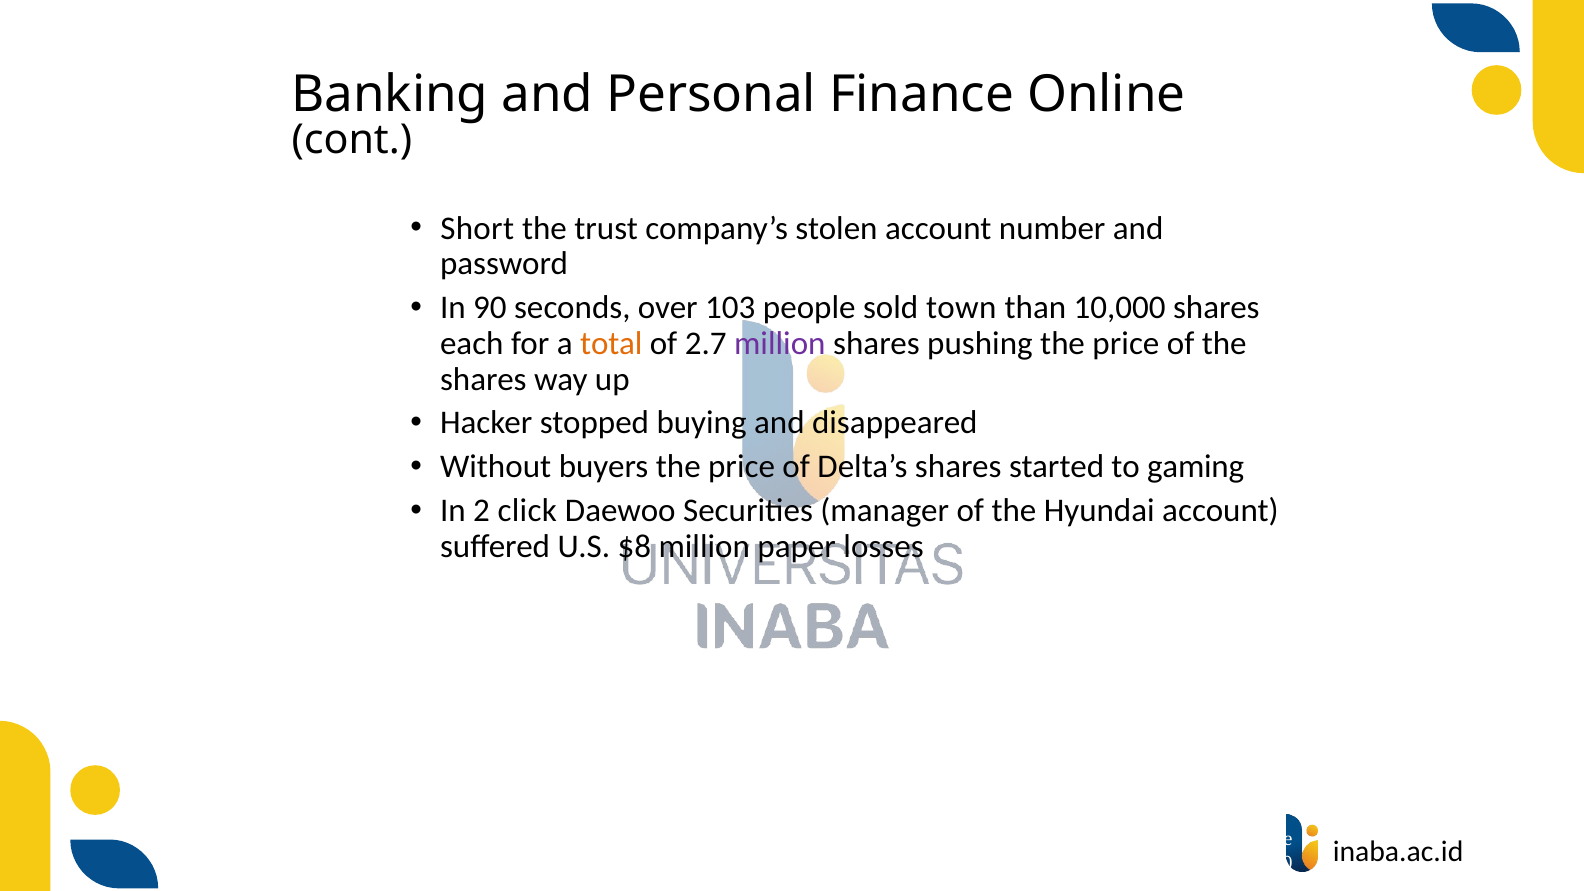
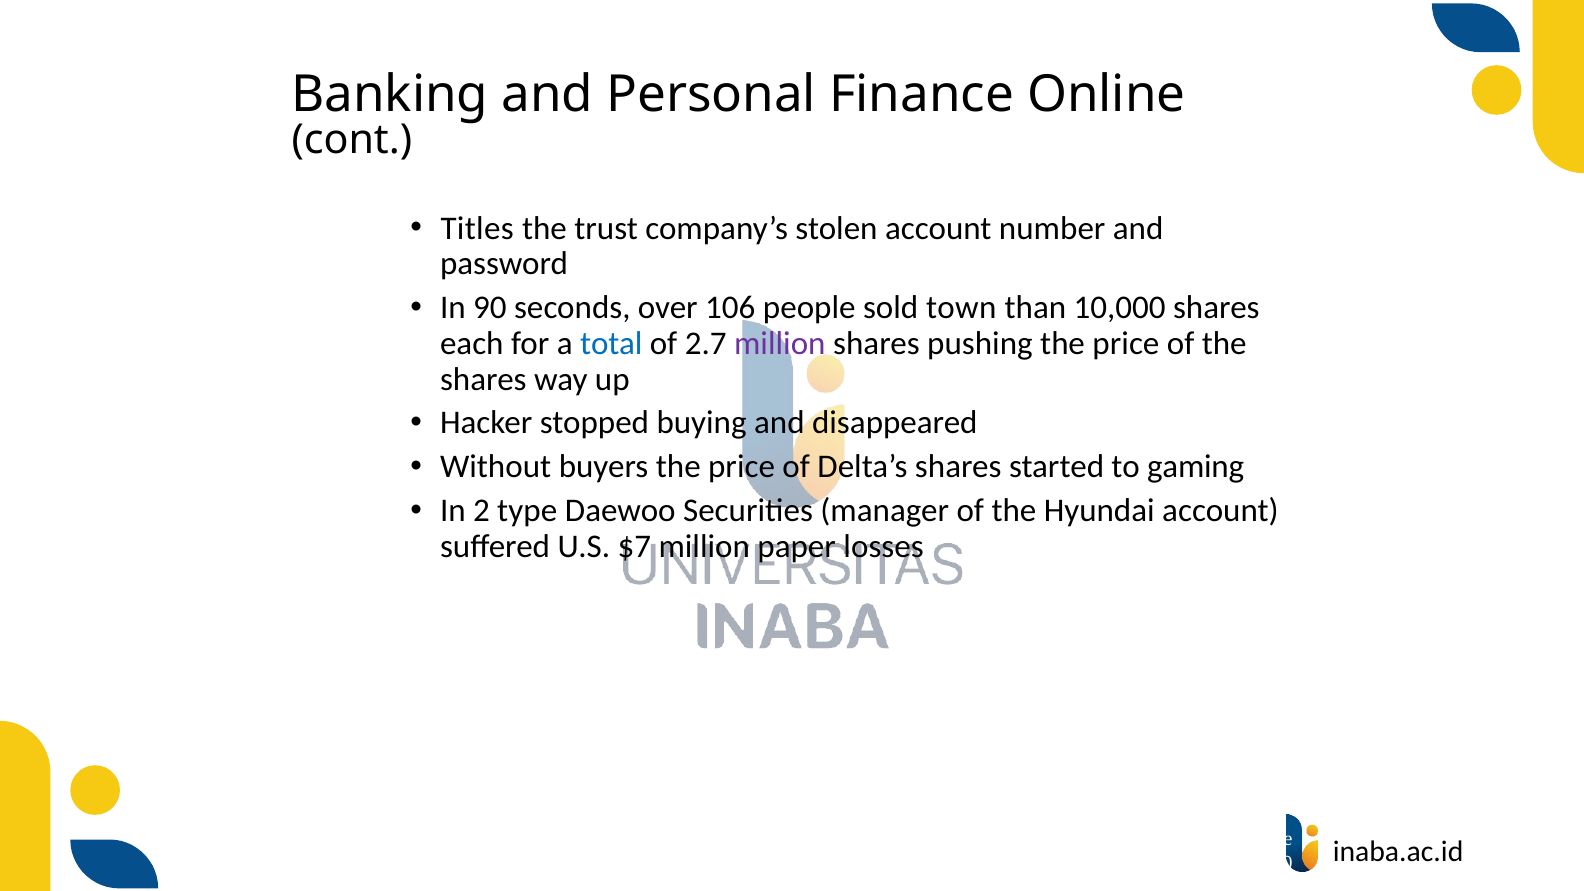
Short: Short -> Titles
103: 103 -> 106
total colour: orange -> blue
click: click -> type
$8: $8 -> $7
